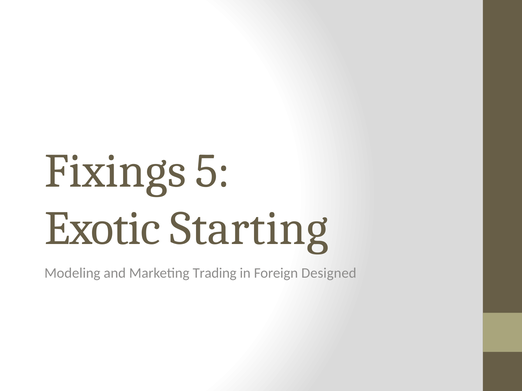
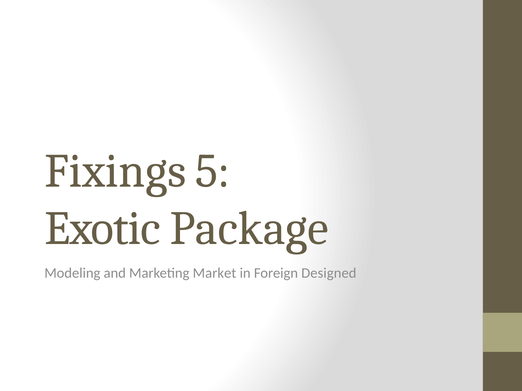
Starting: Starting -> Package
Trading: Trading -> Market
